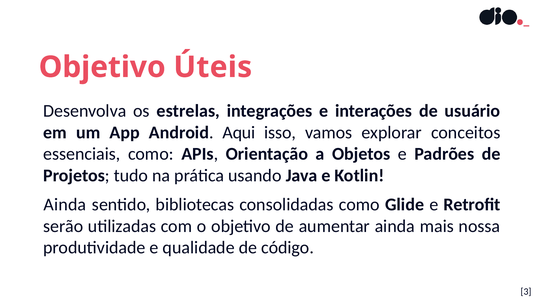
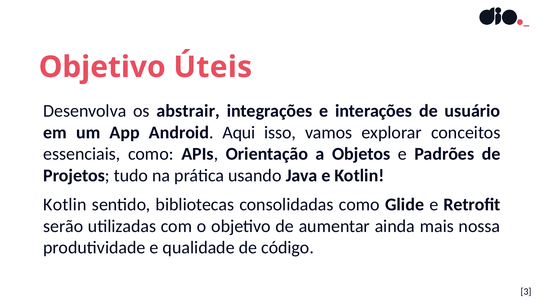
estrelas: estrelas -> abstrair
Ainda at (65, 205): Ainda -> Kotlin
